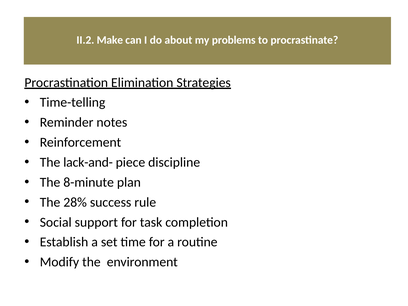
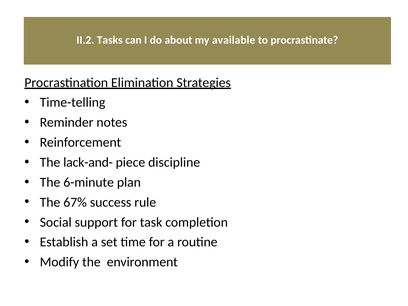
Make: Make -> Tasks
problems: problems -> available
8-minute: 8-minute -> 6-minute
28%: 28% -> 67%
